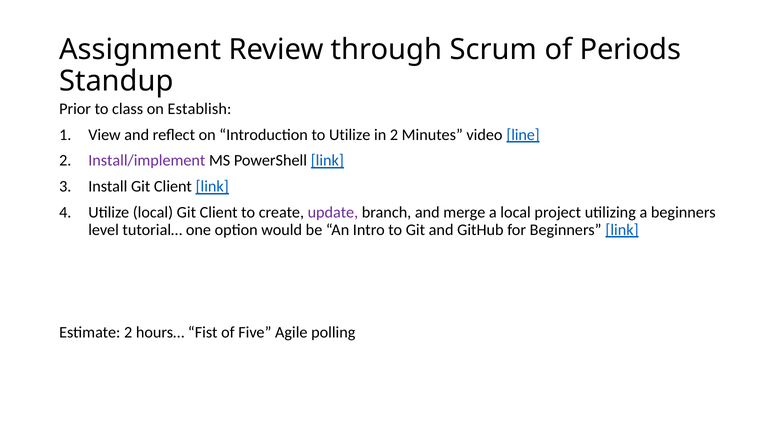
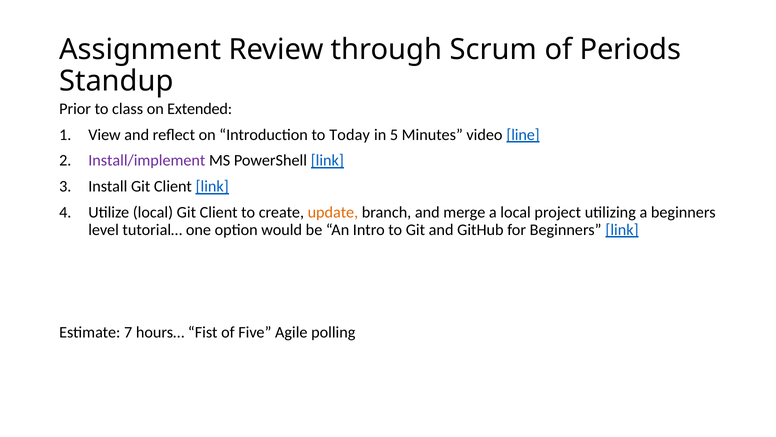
Establish: Establish -> Extended
to Utilize: Utilize -> Today
in 2: 2 -> 5
update colour: purple -> orange
Estimate 2: 2 -> 7
